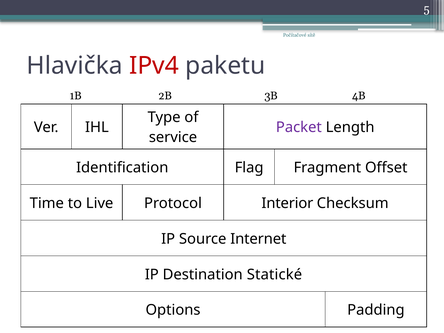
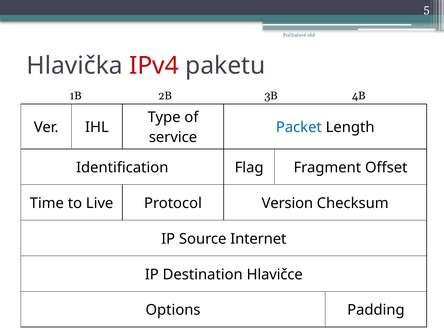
Packet colour: purple -> blue
Interior: Interior -> Version
Statické: Statické -> Hlavičce
